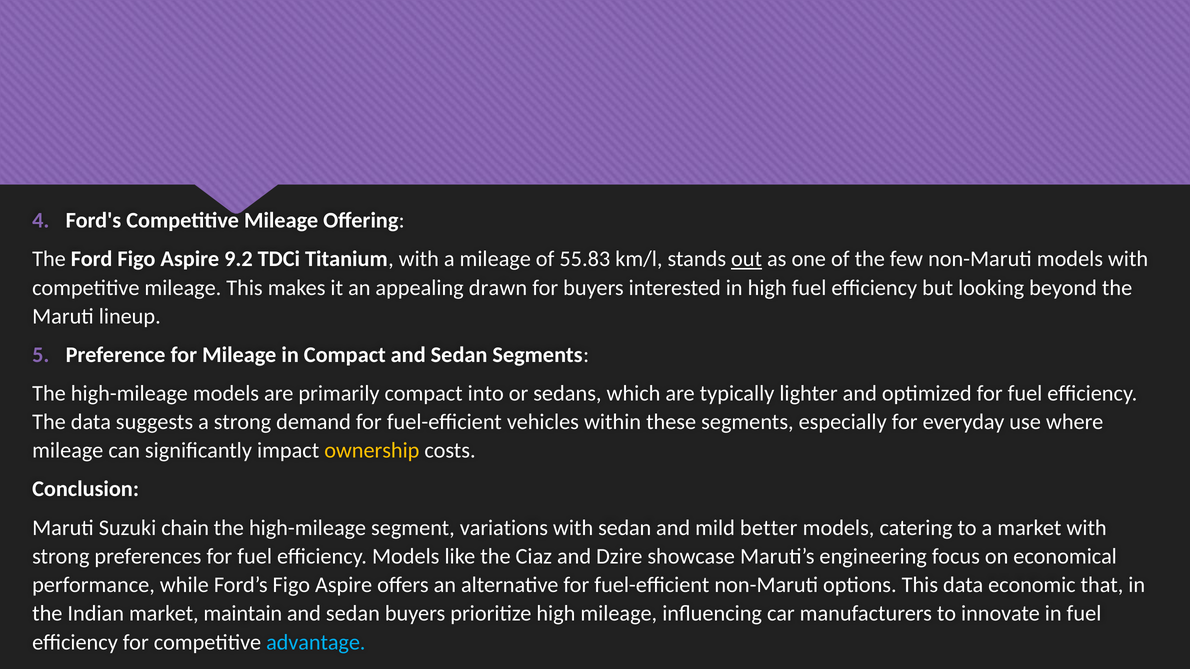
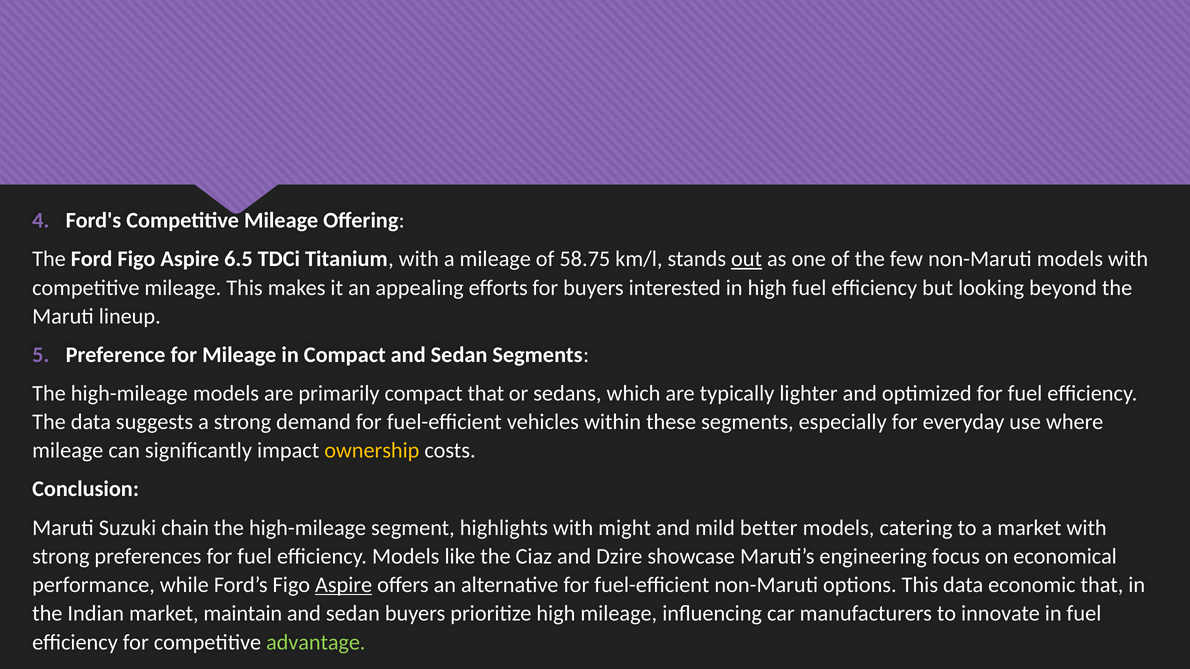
9.2: 9.2 -> 6.5
55.83: 55.83 -> 58.75
drawn: drawn -> efforts
compact into: into -> that
variations: variations -> highlights
with sedan: sedan -> might
Aspire at (344, 585) underline: none -> present
advantage colour: light blue -> light green
